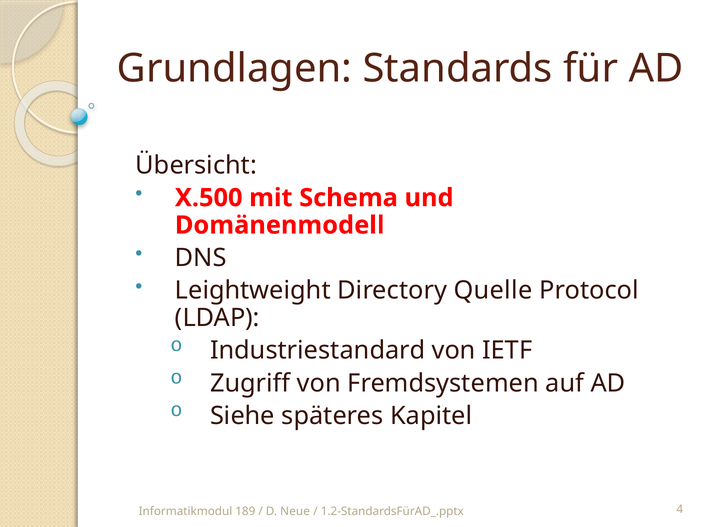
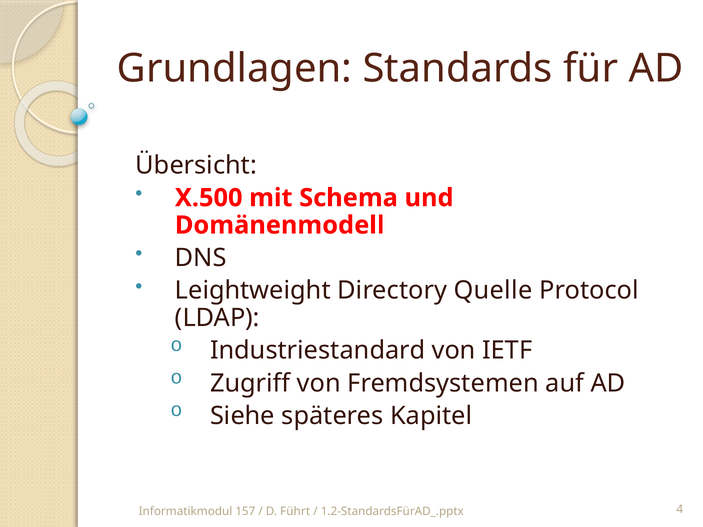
189: 189 -> 157
Neue: Neue -> Führt
